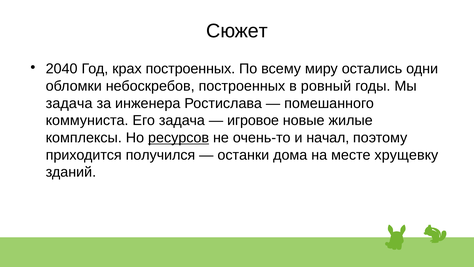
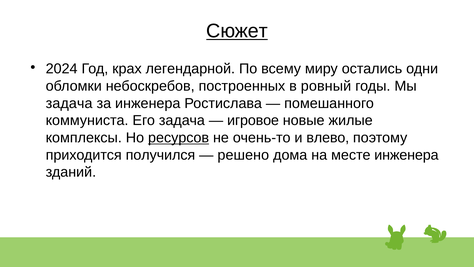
Сюжет underline: none -> present
2040: 2040 -> 2024
крах построенных: построенных -> легендарной
начал: начал -> влево
останки: останки -> решено
месте хрущевку: хрущевку -> инженера
